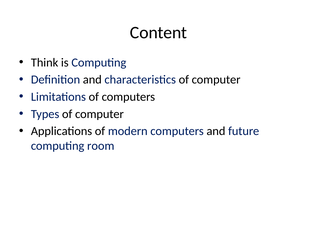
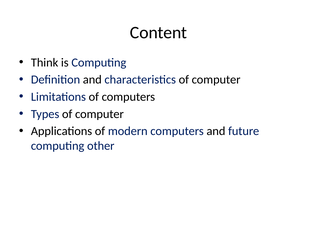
room: room -> other
